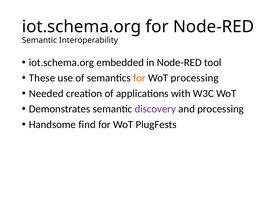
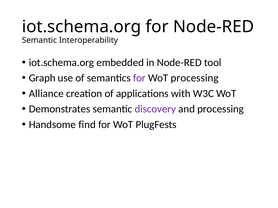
These: These -> Graph
for at (139, 78) colour: orange -> purple
Needed: Needed -> Alliance
